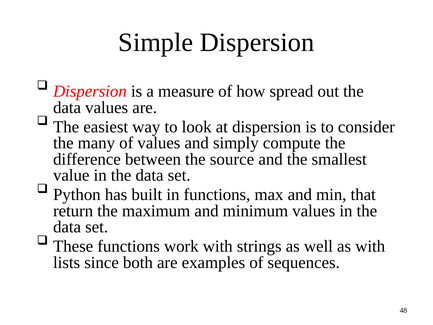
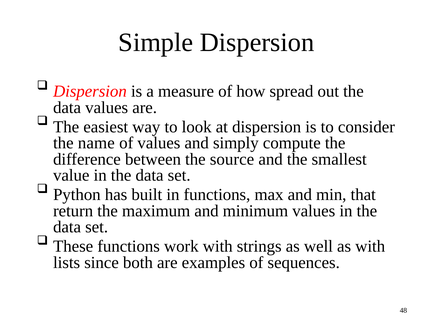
many: many -> name
